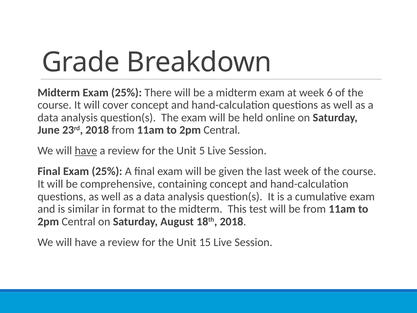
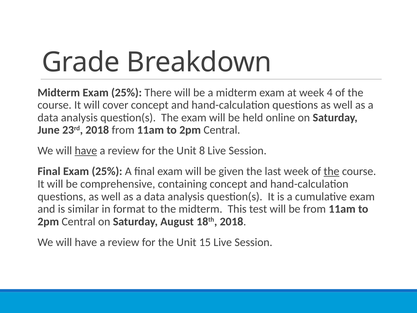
6: 6 -> 4
5: 5 -> 8
the at (332, 171) underline: none -> present
